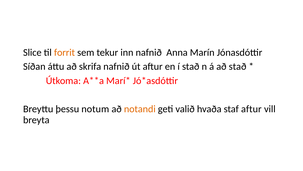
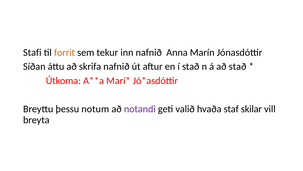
Slice: Slice -> Stafi
notandi colour: orange -> purple
staf aftur: aftur -> skilar
